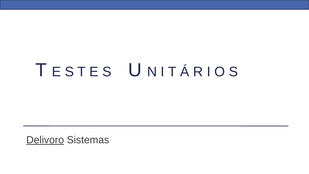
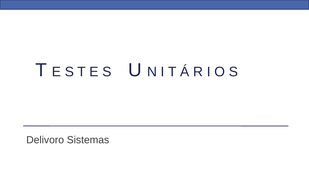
Delivoro underline: present -> none
